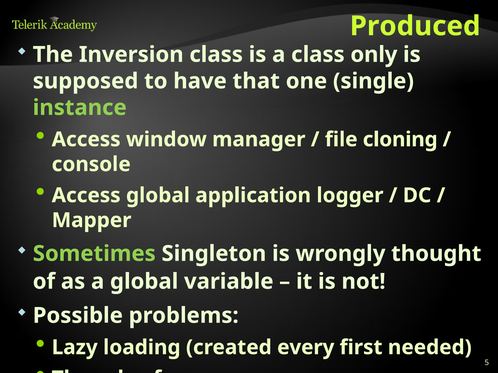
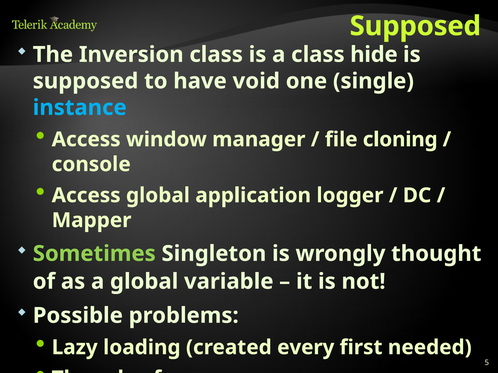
Produced at (415, 26): Produced -> Supposed
only: only -> hide
that: that -> void
instance colour: light green -> light blue
